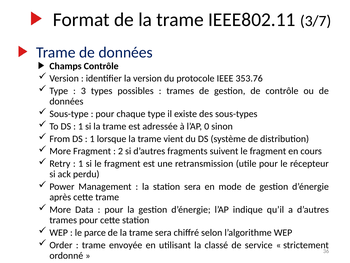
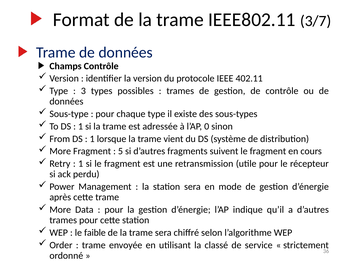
353.76: 353.76 -> 402.11
2: 2 -> 5
parce: parce -> faible
